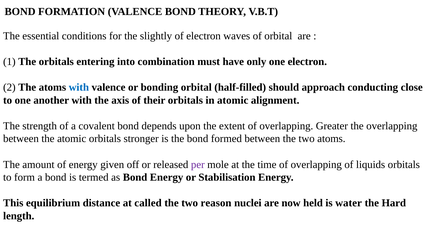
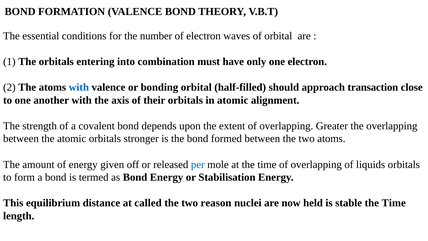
slightly: slightly -> number
conducting: conducting -> transaction
per colour: purple -> blue
water: water -> stable
Hard at (394, 203): Hard -> Time
